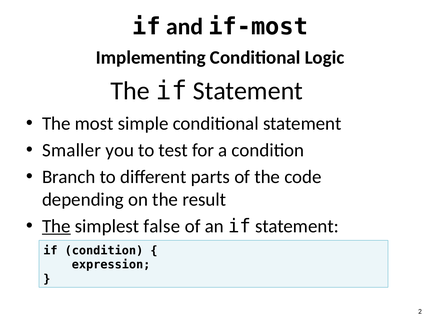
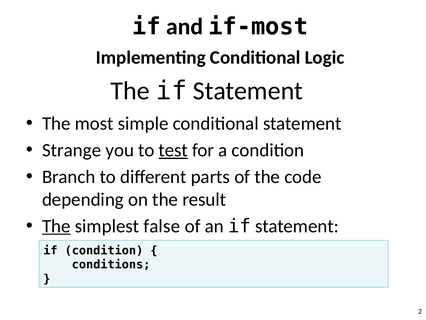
Smaller: Smaller -> Strange
test underline: none -> present
expression: expression -> conditions
